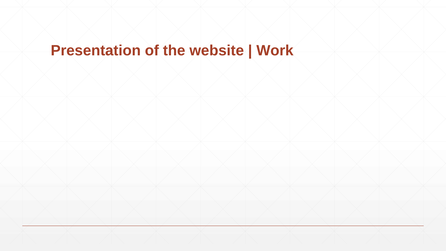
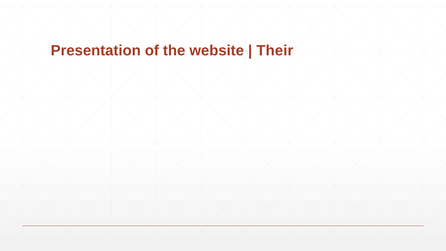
Work: Work -> Their
